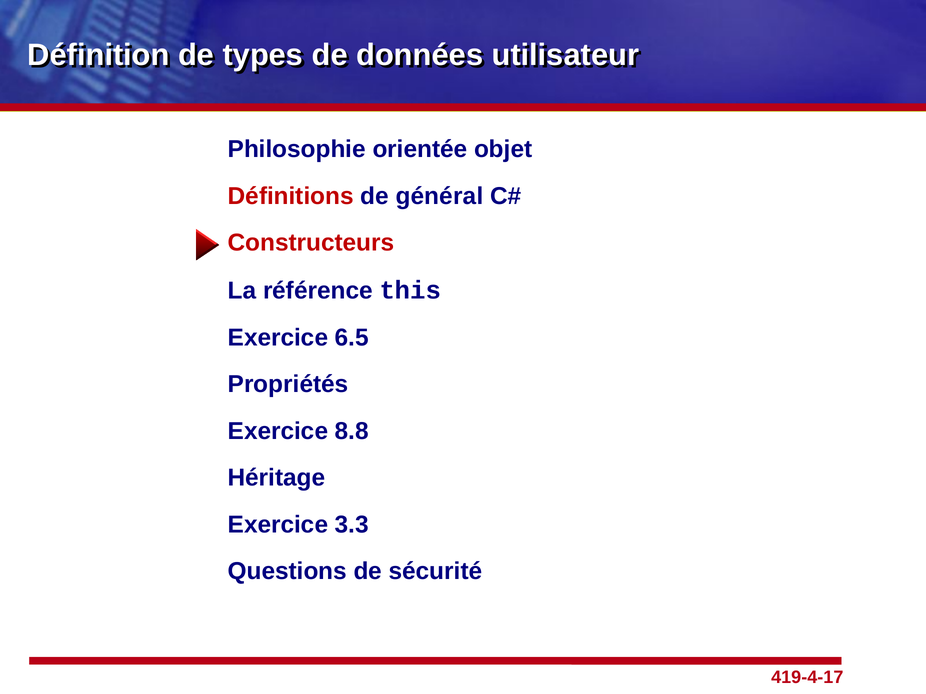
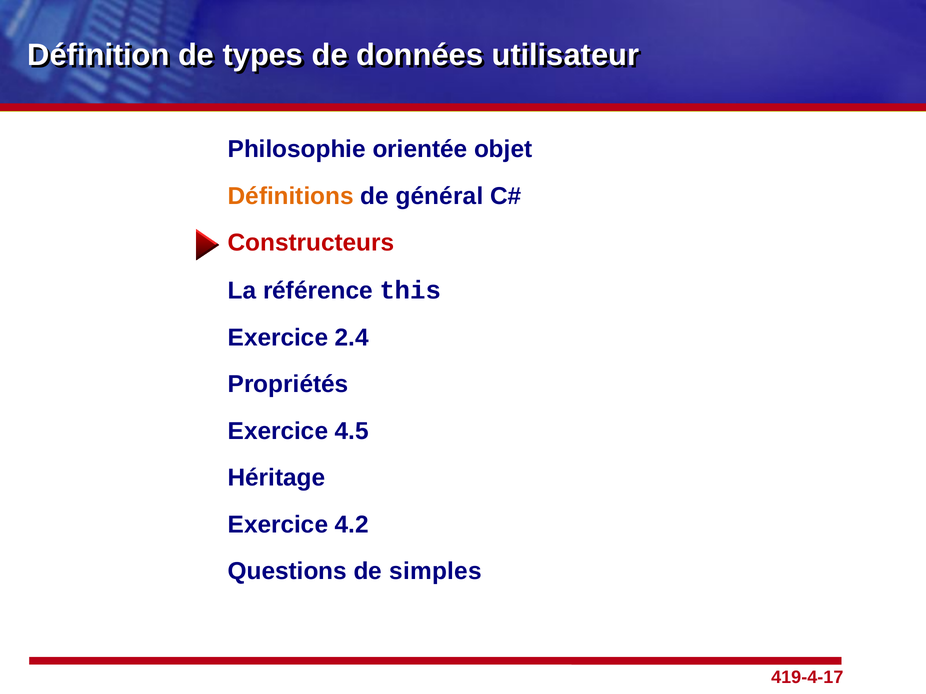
Définitions colour: red -> orange
6.5: 6.5 -> 2.4
8.8: 8.8 -> 4.5
3.3: 3.3 -> 4.2
sécurité: sécurité -> simples
